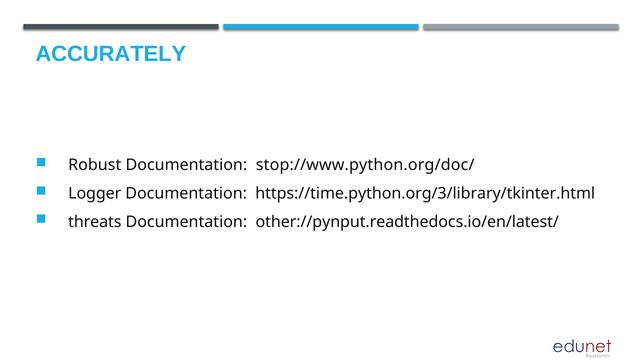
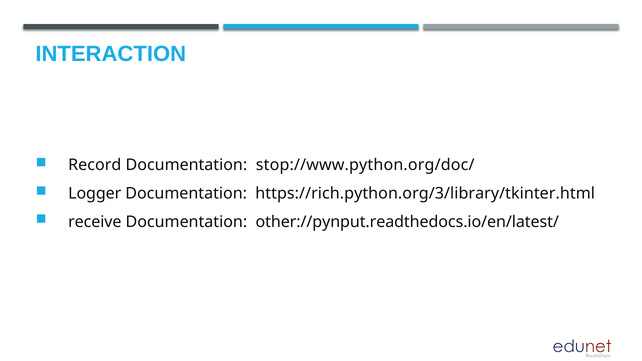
ACCURATELY: ACCURATELY -> INTERACTION
Robust: Robust -> Record
https://time.python.org/3/library/tkinter.html: https://time.python.org/3/library/tkinter.html -> https://rich.python.org/3/library/tkinter.html
threats: threats -> receive
